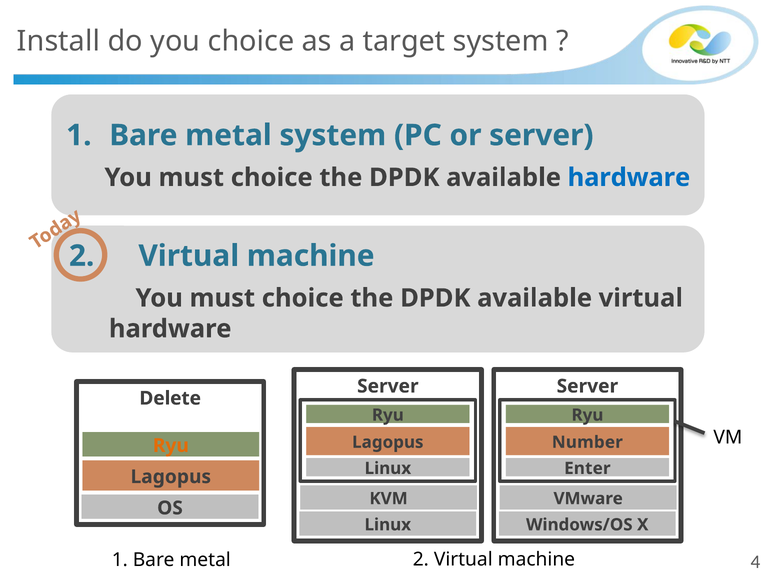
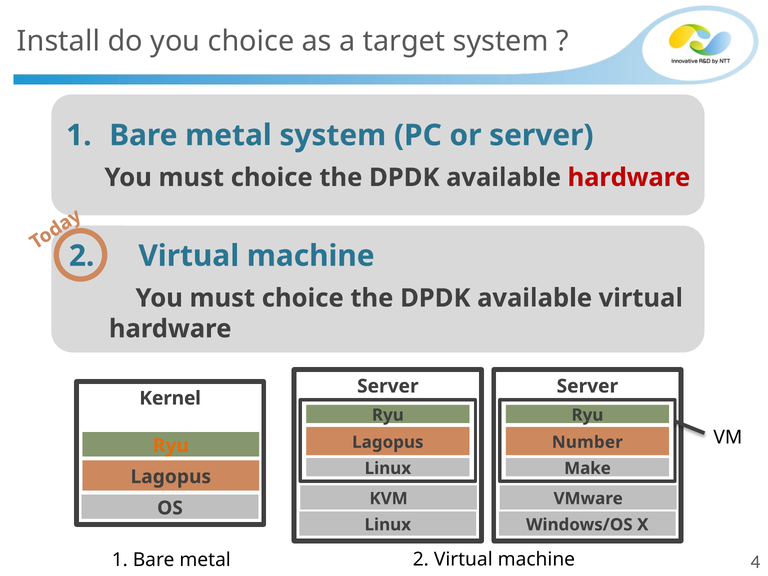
hardware at (629, 178) colour: blue -> red
Delete: Delete -> Kernel
Enter: Enter -> Make
